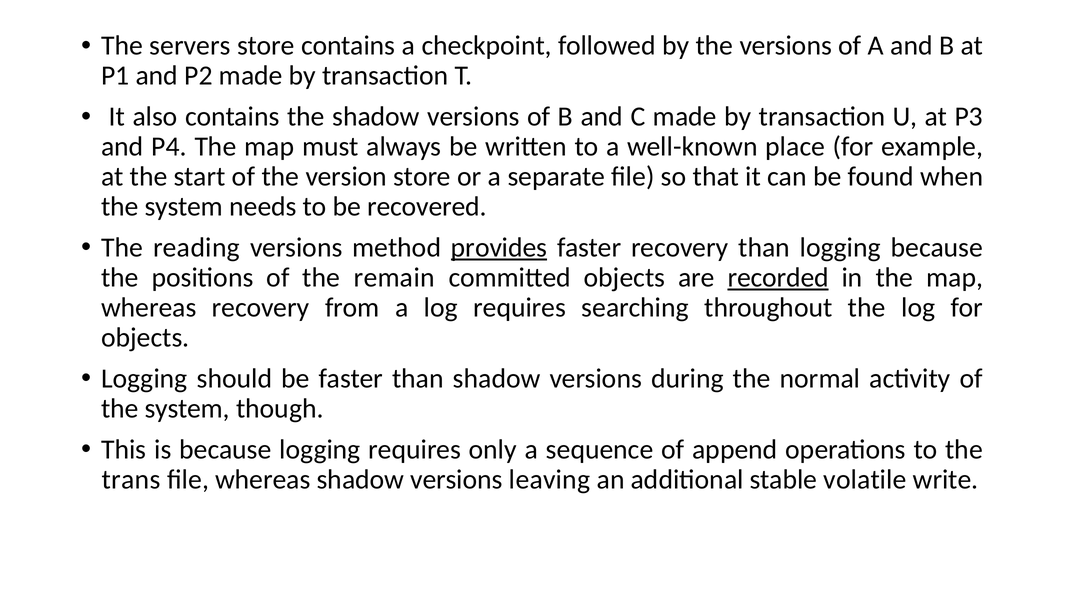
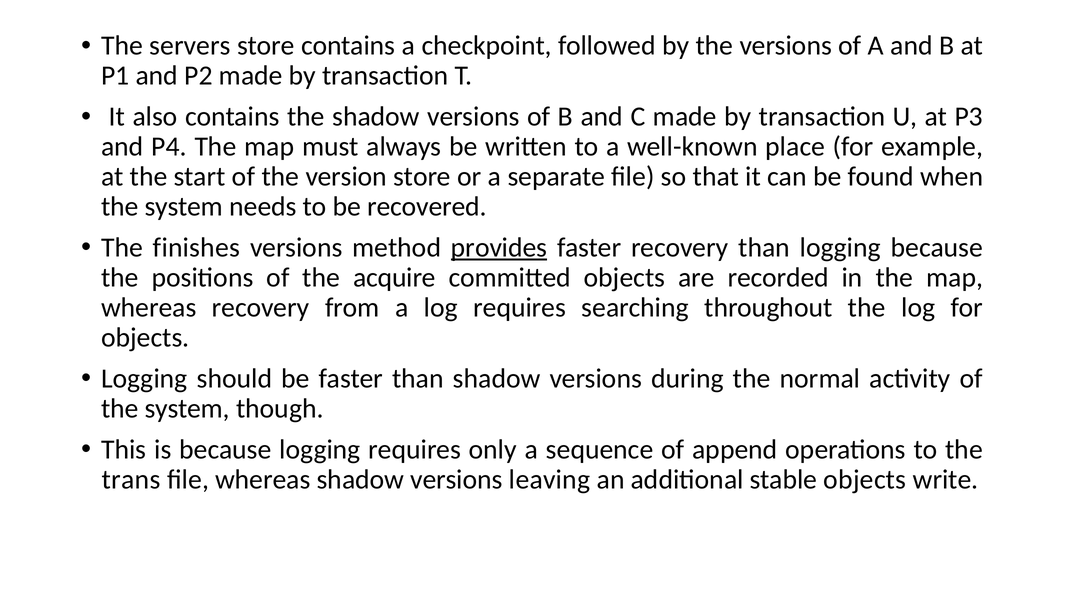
reading: reading -> finishes
remain: remain -> acquire
recorded underline: present -> none
stable volatile: volatile -> objects
